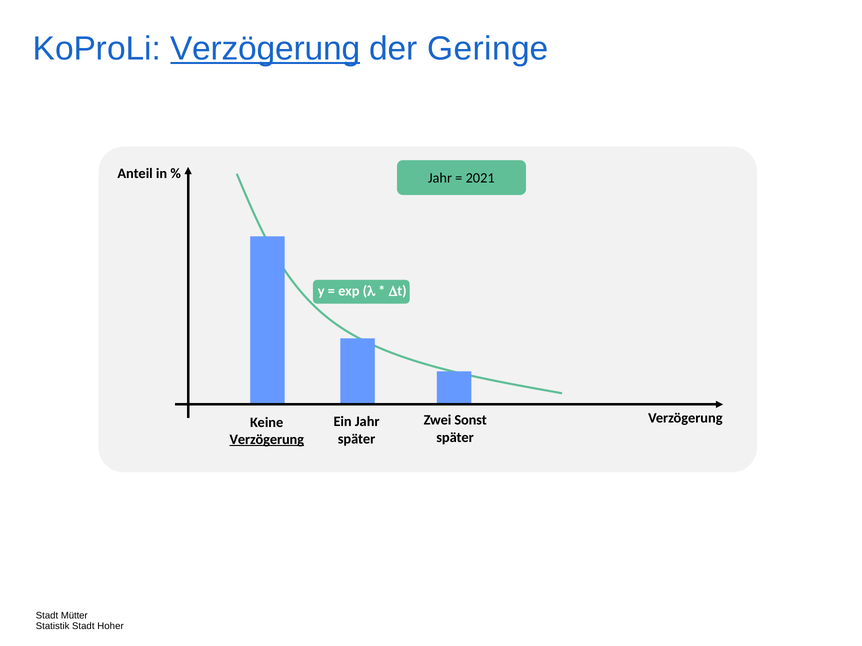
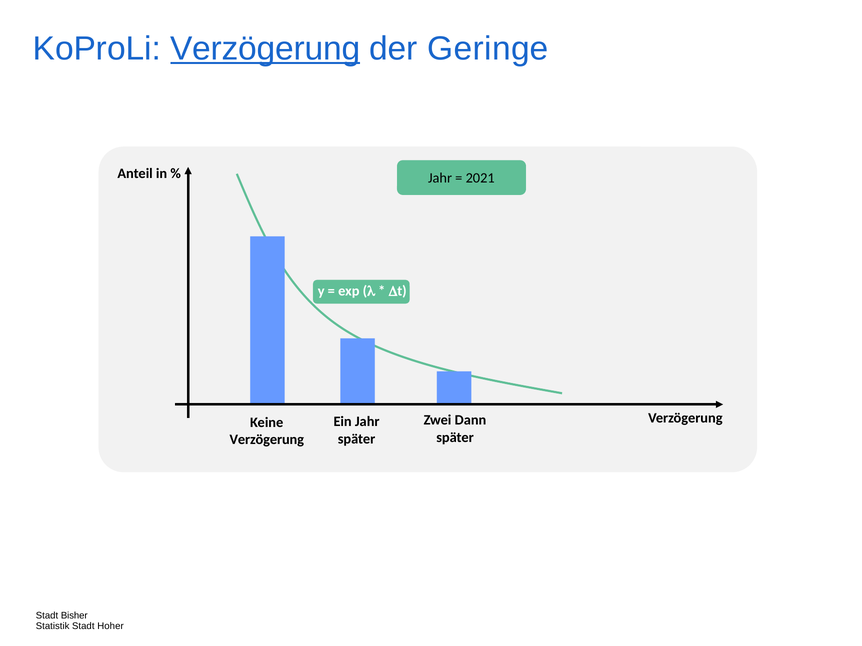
Sonst: Sonst -> Dann
Verzögerung at (267, 440) underline: present -> none
Mütter: Mütter -> Bisher
